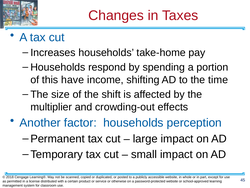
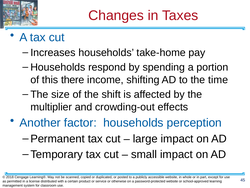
have: have -> there
